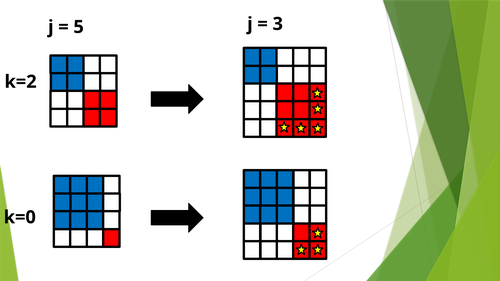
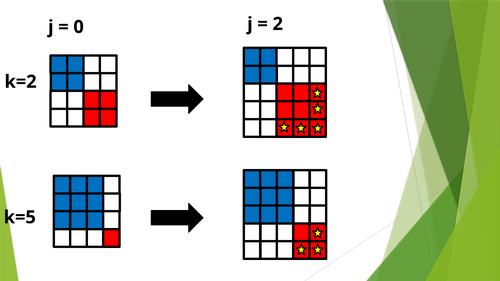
5: 5 -> 0
3: 3 -> 2
k=0: k=0 -> k=5
